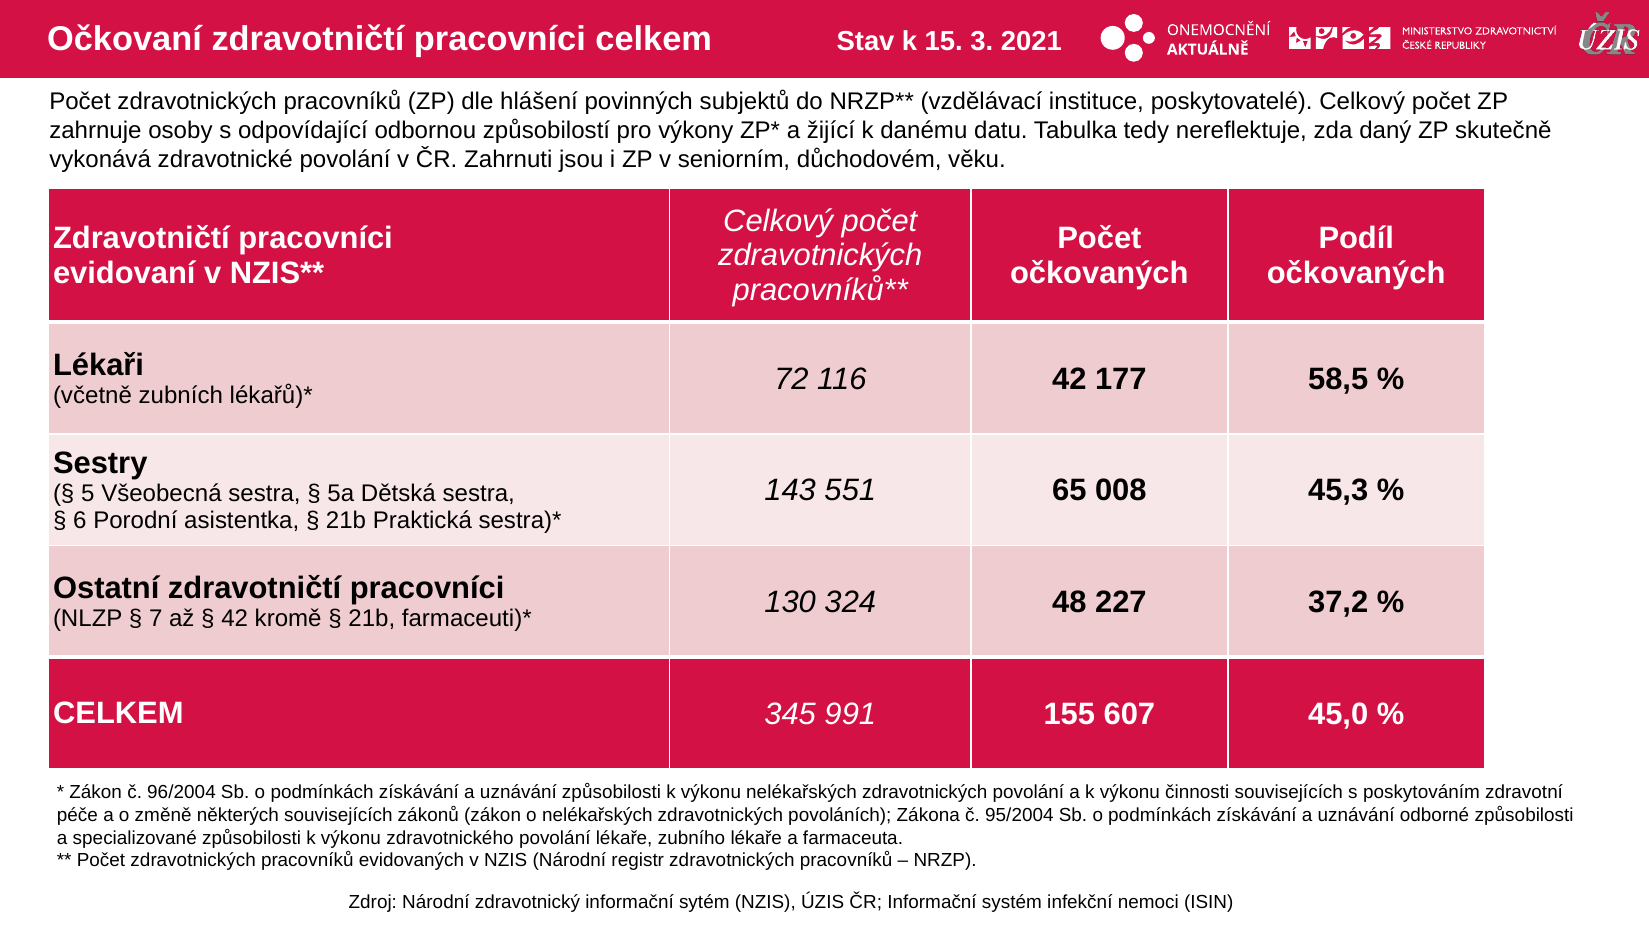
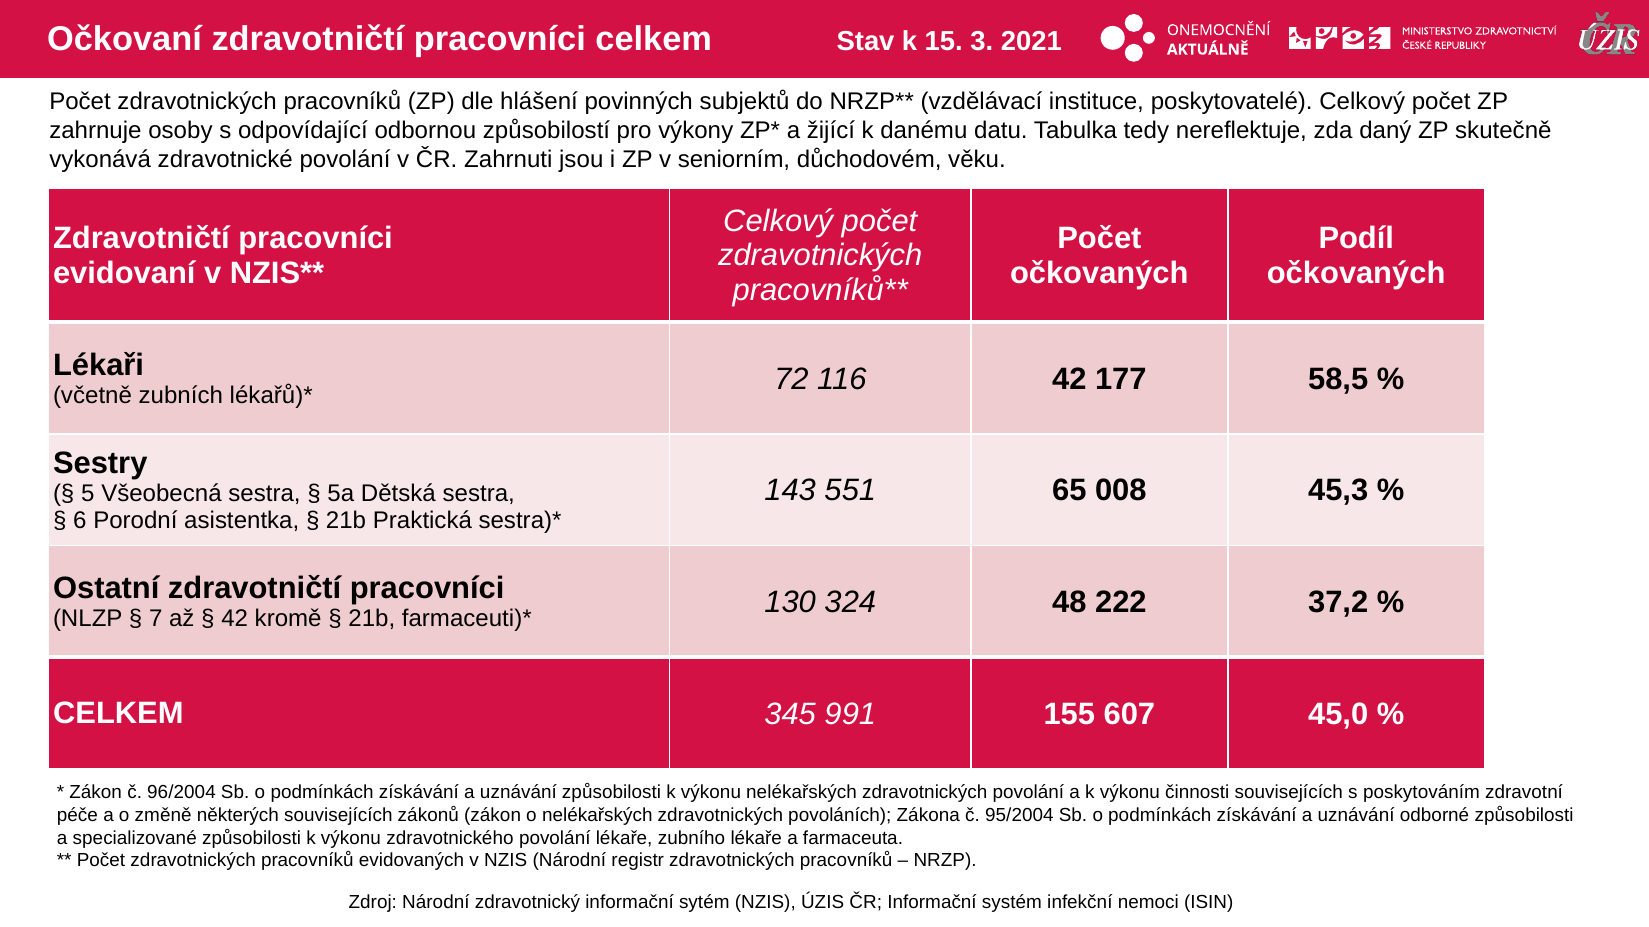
227: 227 -> 222
